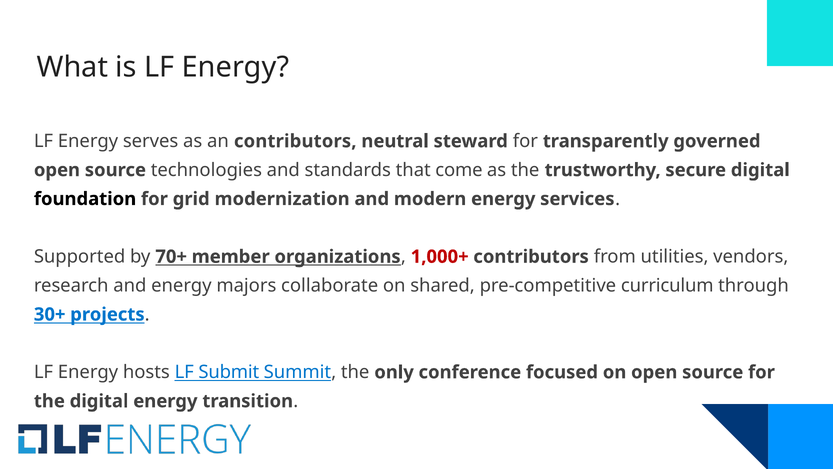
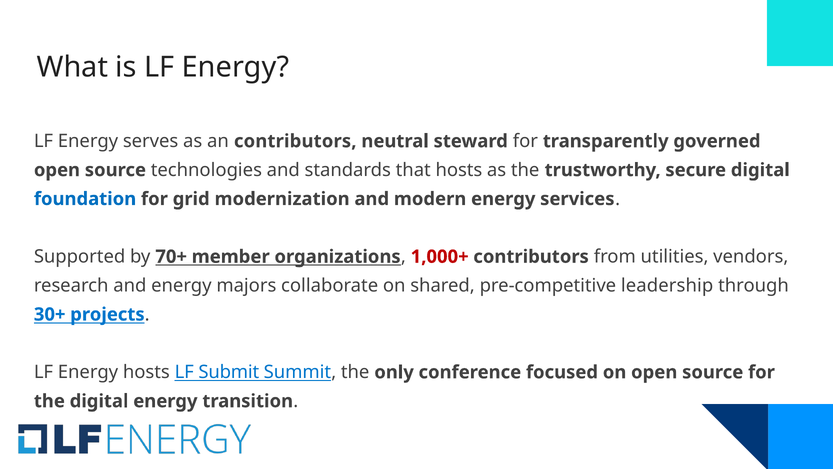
that come: come -> hosts
foundation colour: black -> blue
curriculum: curriculum -> leadership
